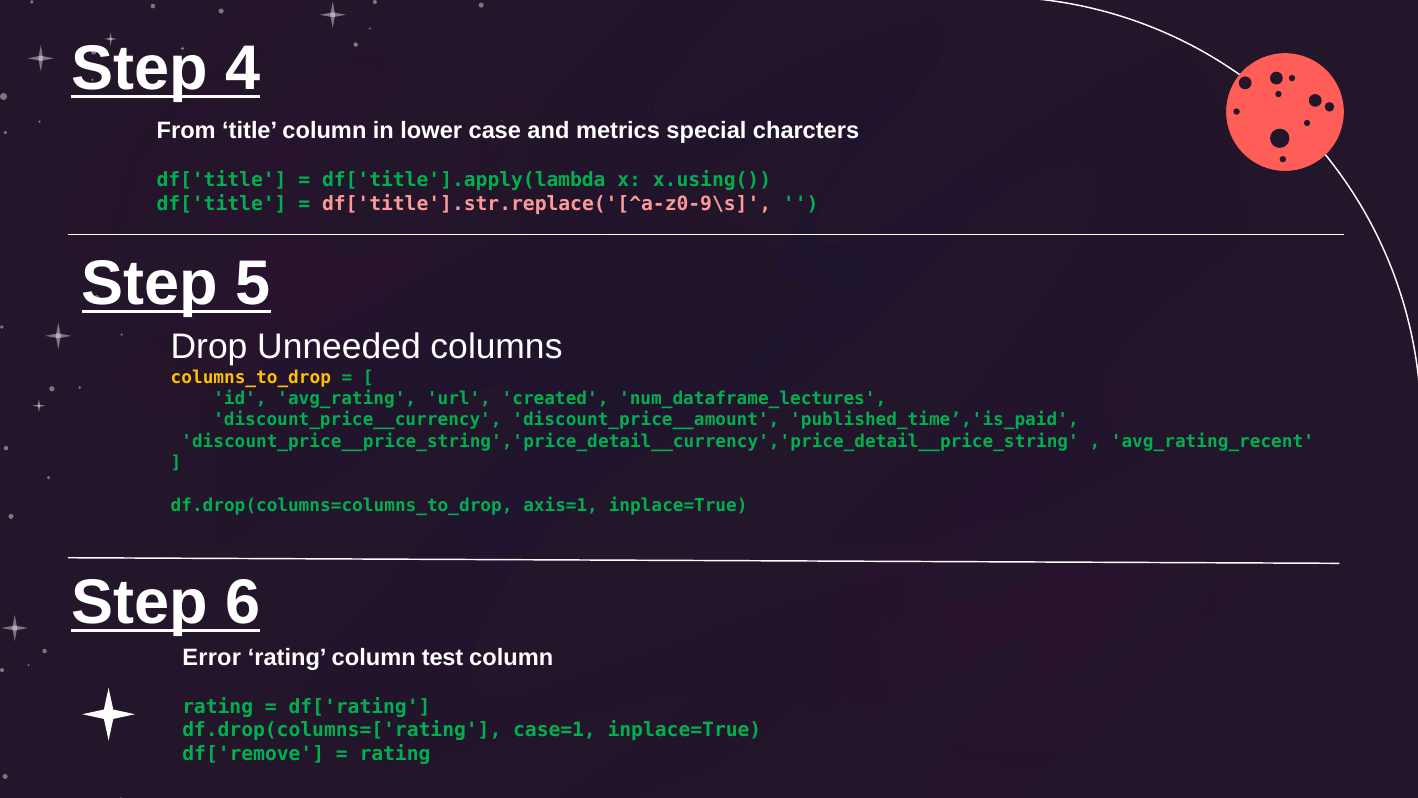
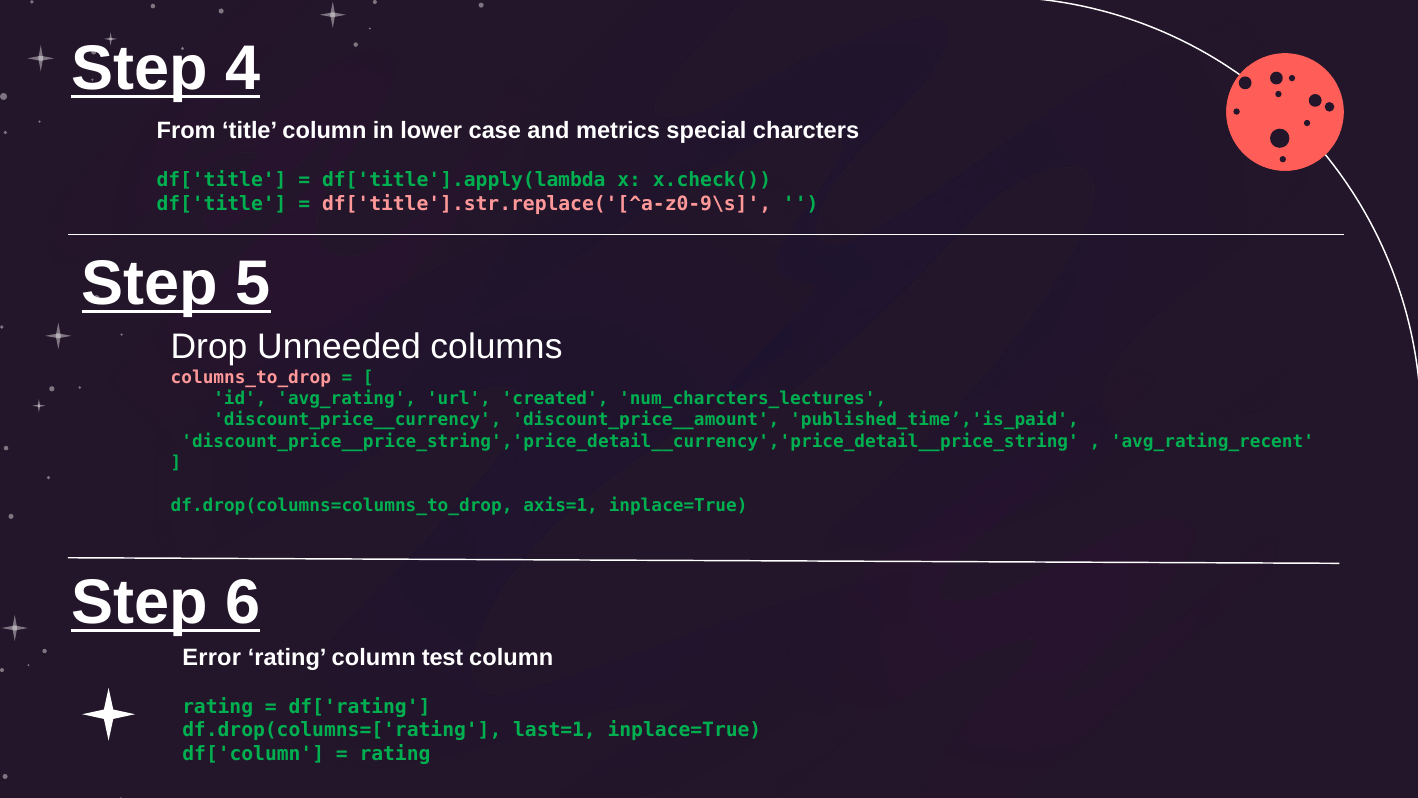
x.using(: x.using( -> x.check(
columns_to_drop colour: yellow -> pink
num_dataframe_lectures: num_dataframe_lectures -> num_charcters_lectures
case=1: case=1 -> last=1
df['remove: df['remove -> df['column
